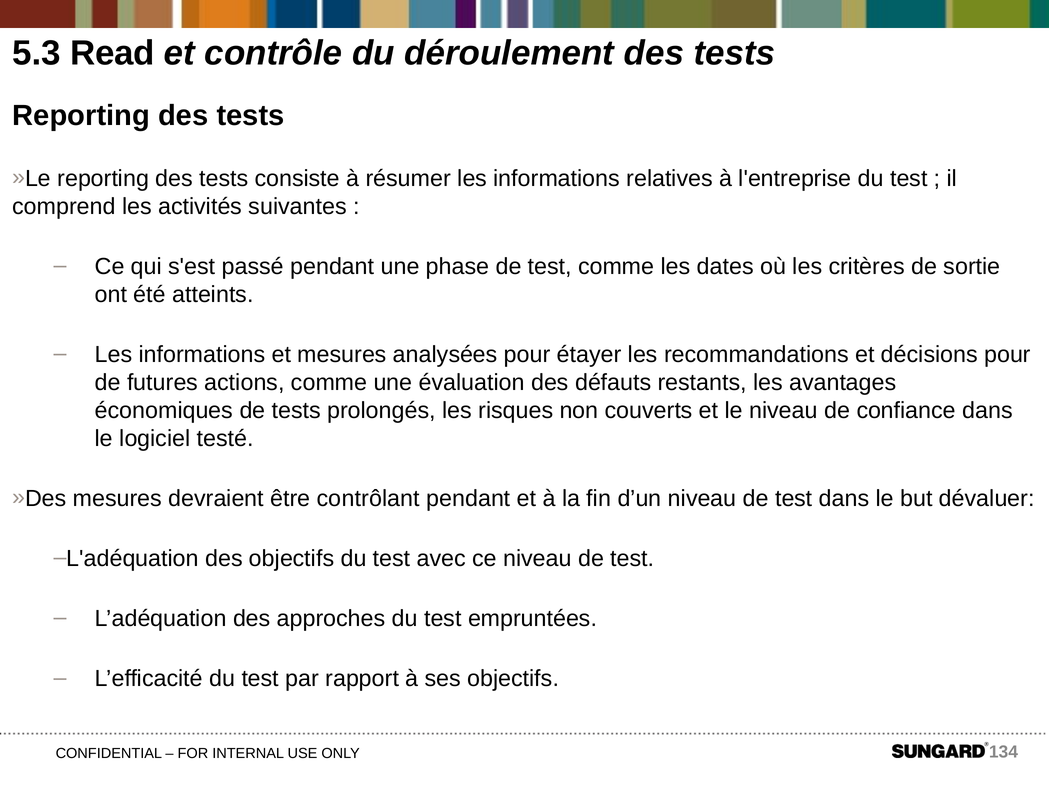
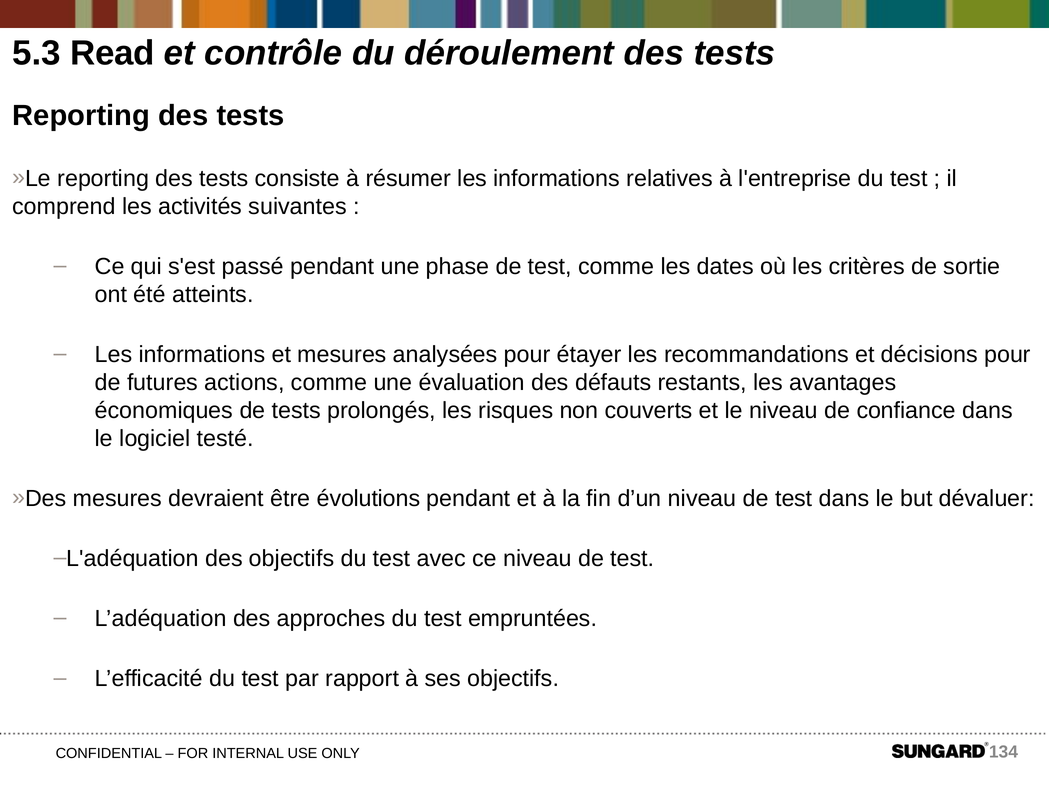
contrôlant: contrôlant -> évolutions
